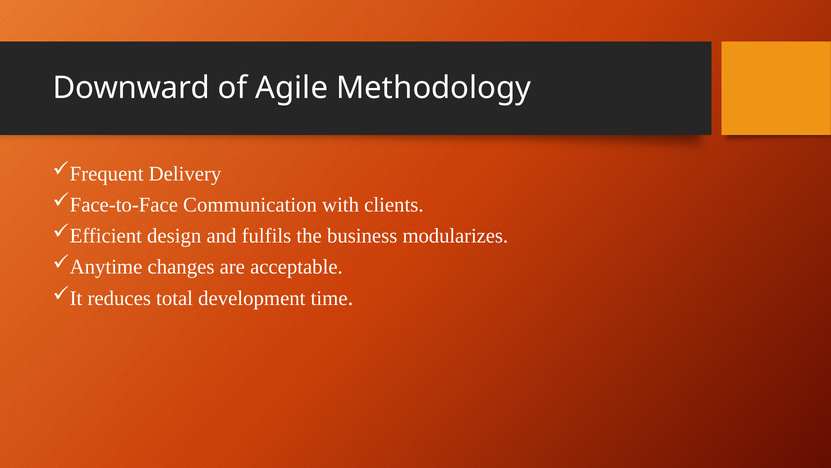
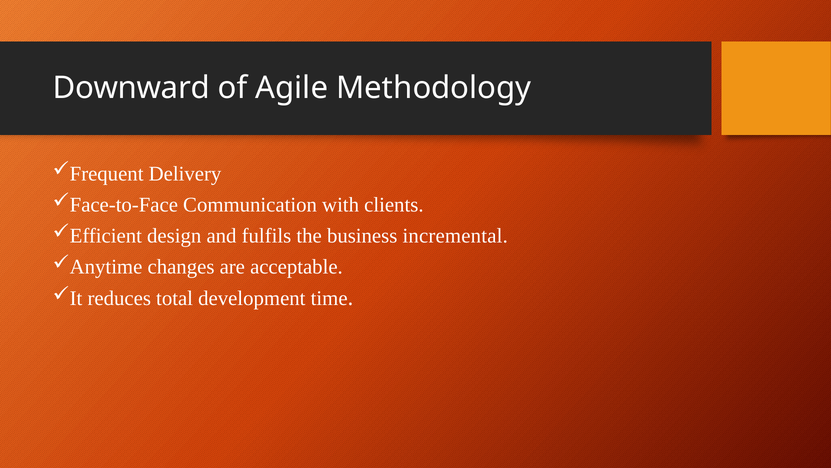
modularizes: modularizes -> incremental
